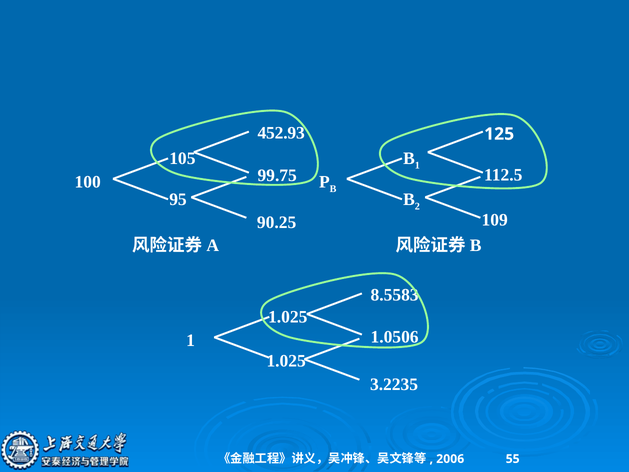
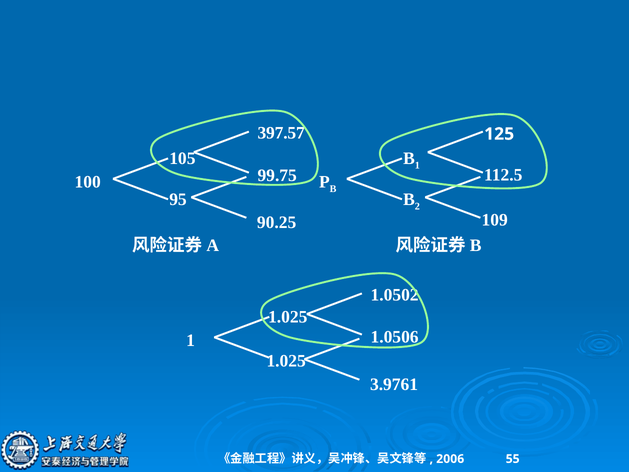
452.93: 452.93 -> 397.57
8.5583: 8.5583 -> 1.0502
3.2235: 3.2235 -> 3.9761
